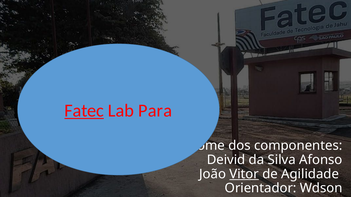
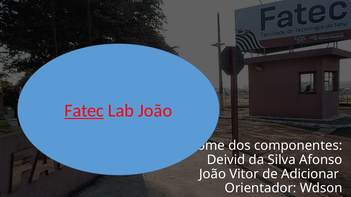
Lab Para: Para -> João
Vitor underline: present -> none
Agilidade: Agilidade -> Adicionar
